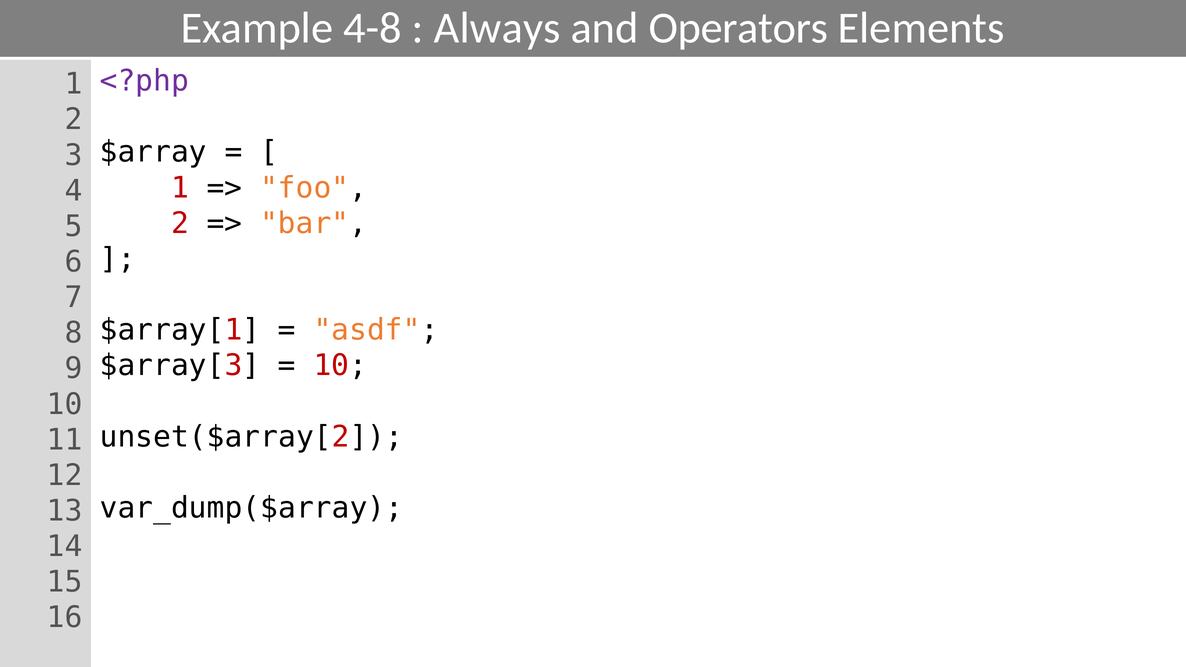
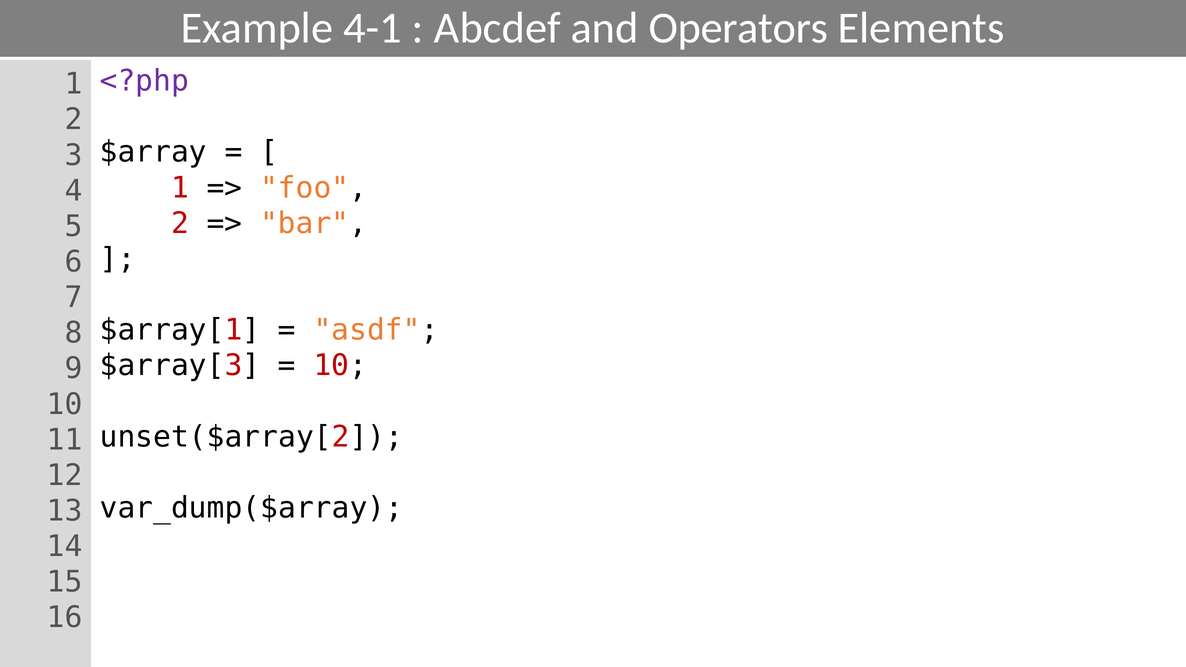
4-8: 4-8 -> 4-1
Always: Always -> Abcdef
